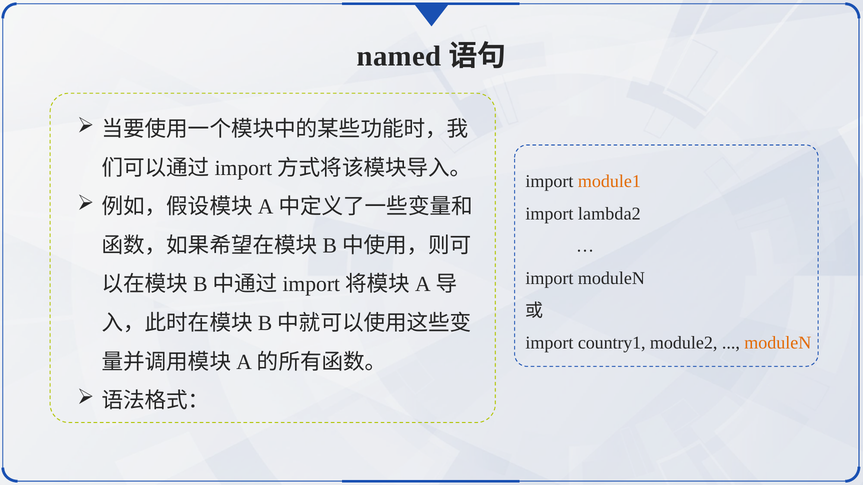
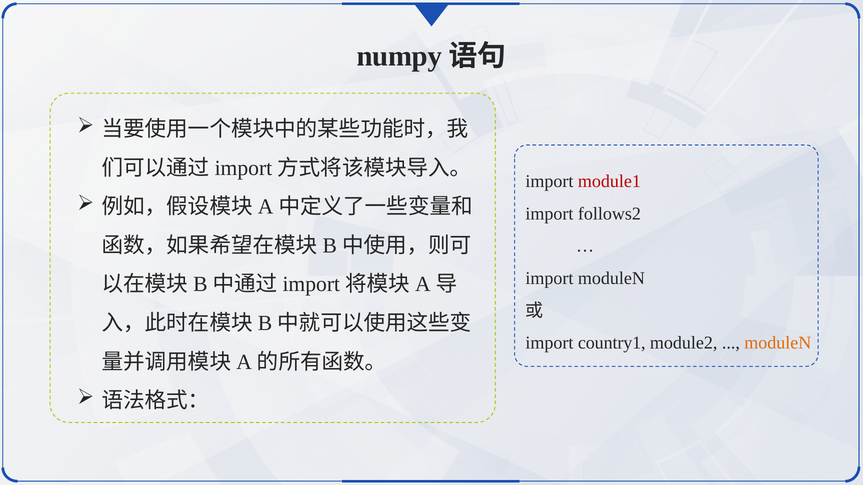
named: named -> numpy
module1 colour: orange -> red
lambda2: lambda2 -> follows2
